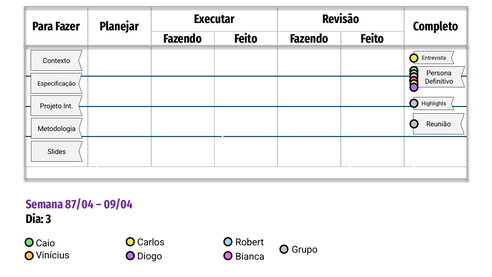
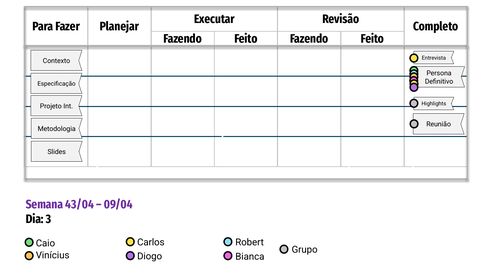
87/04: 87/04 -> 43/04
